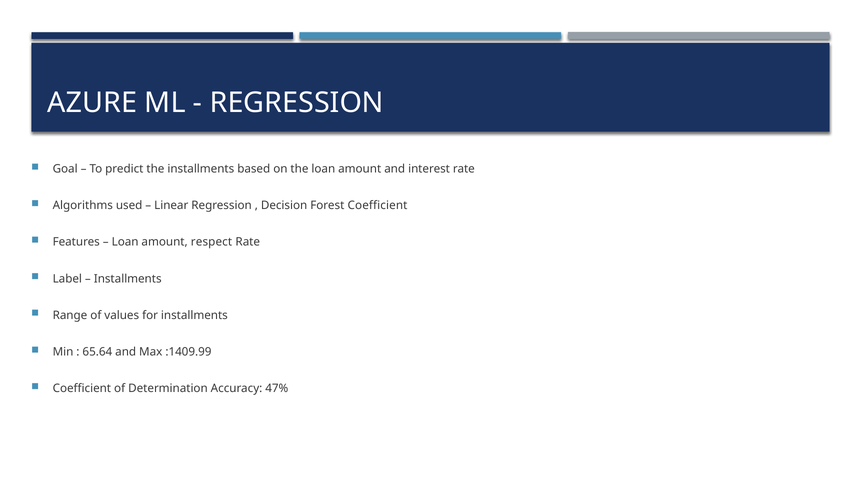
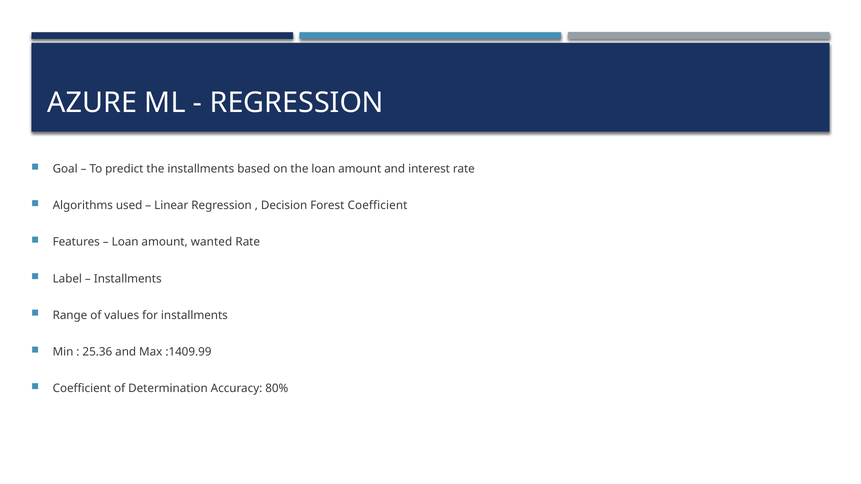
respect: respect -> wanted
65.64: 65.64 -> 25.36
47%: 47% -> 80%
